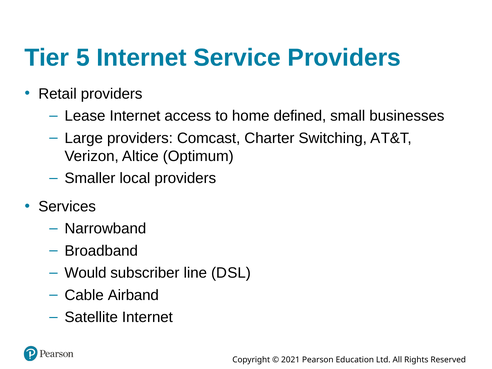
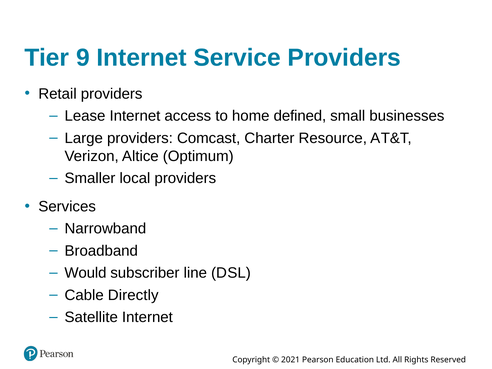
5: 5 -> 9
Switching: Switching -> Resource
Airband: Airband -> Directly
